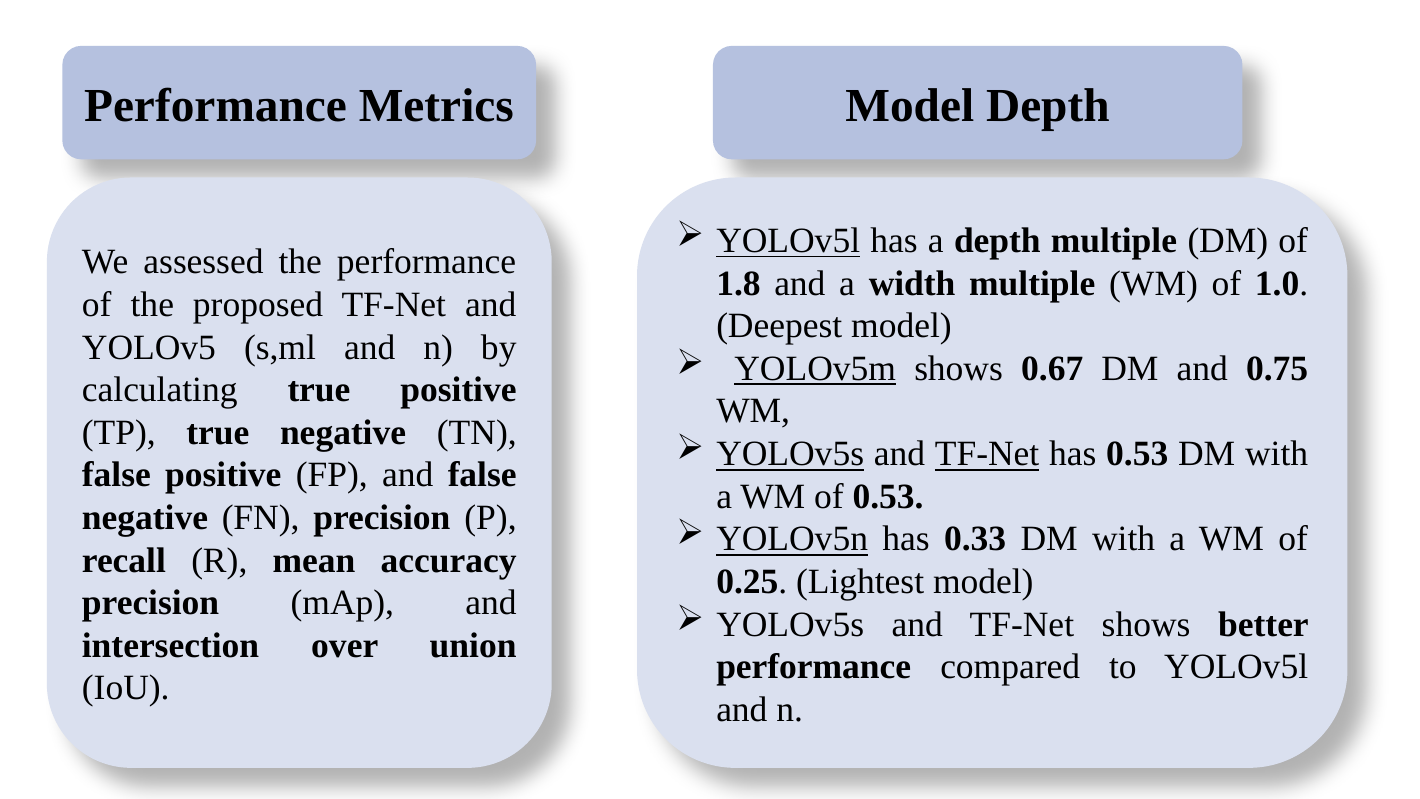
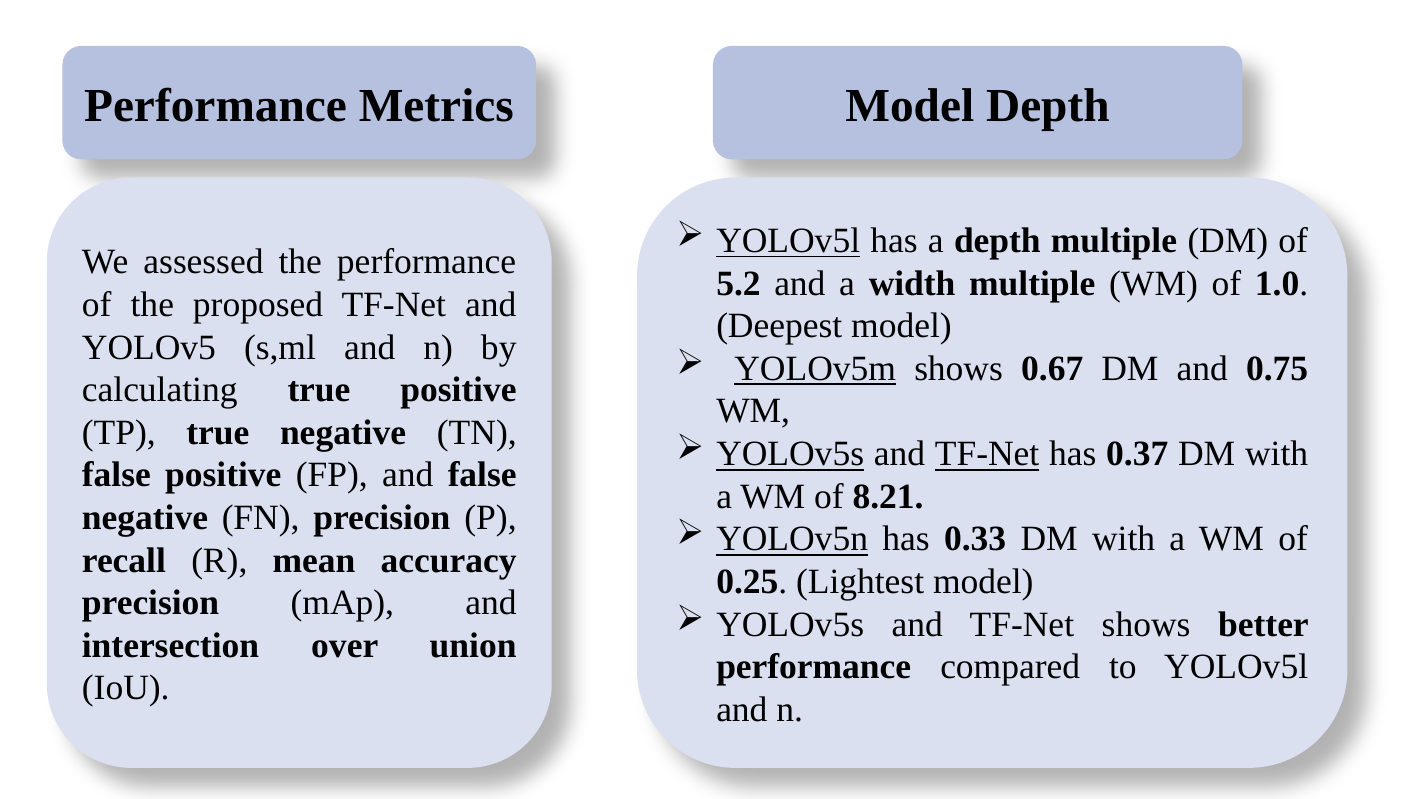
1.8: 1.8 -> 5.2
has 0.53: 0.53 -> 0.37
of 0.53: 0.53 -> 8.21
